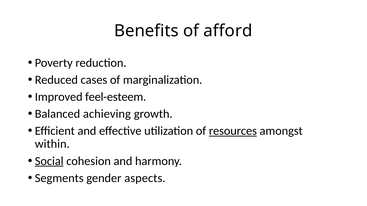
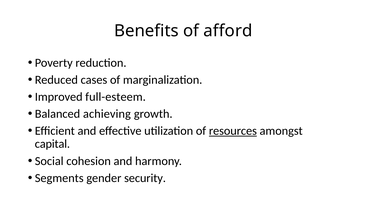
feel-esteem: feel-esteem -> full-esteem
within: within -> capital
Social underline: present -> none
aspects: aspects -> security
